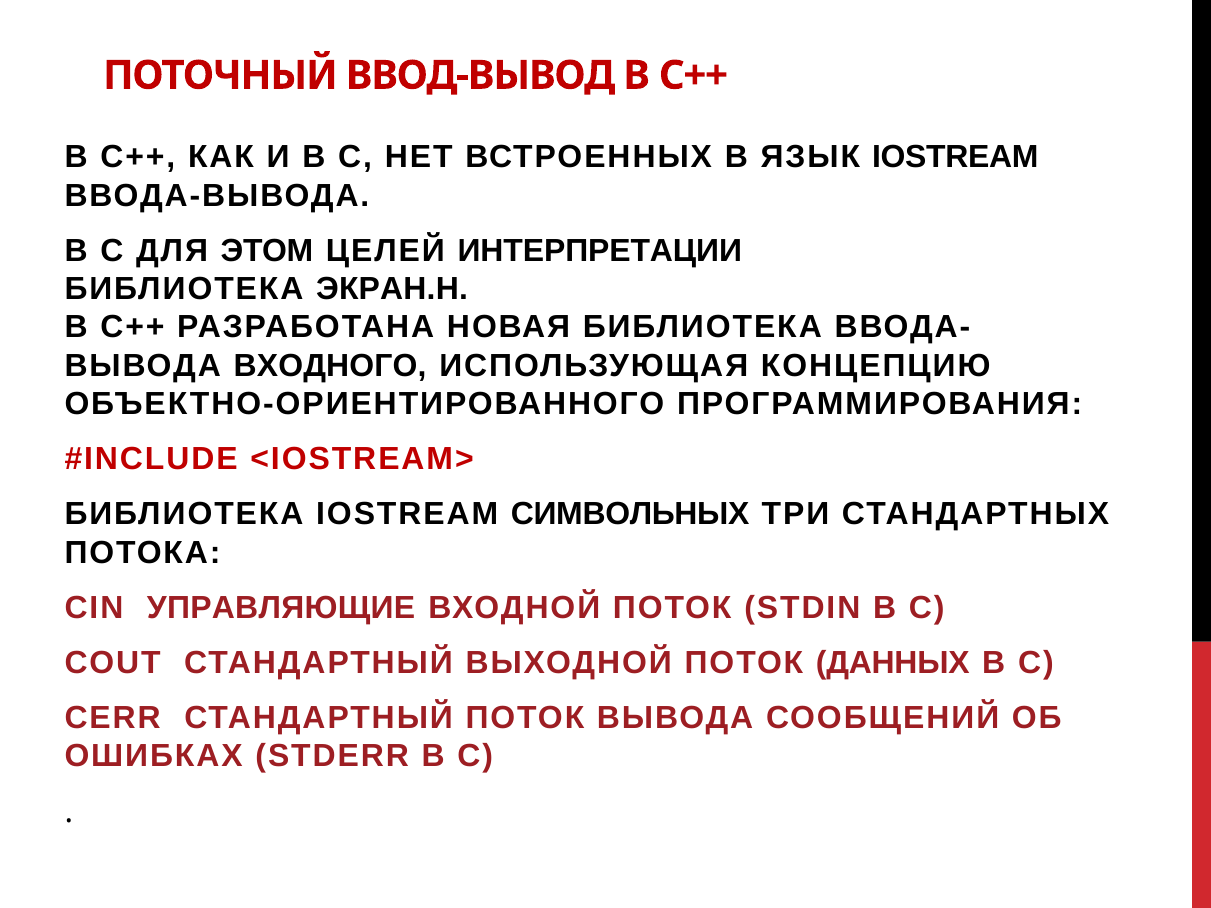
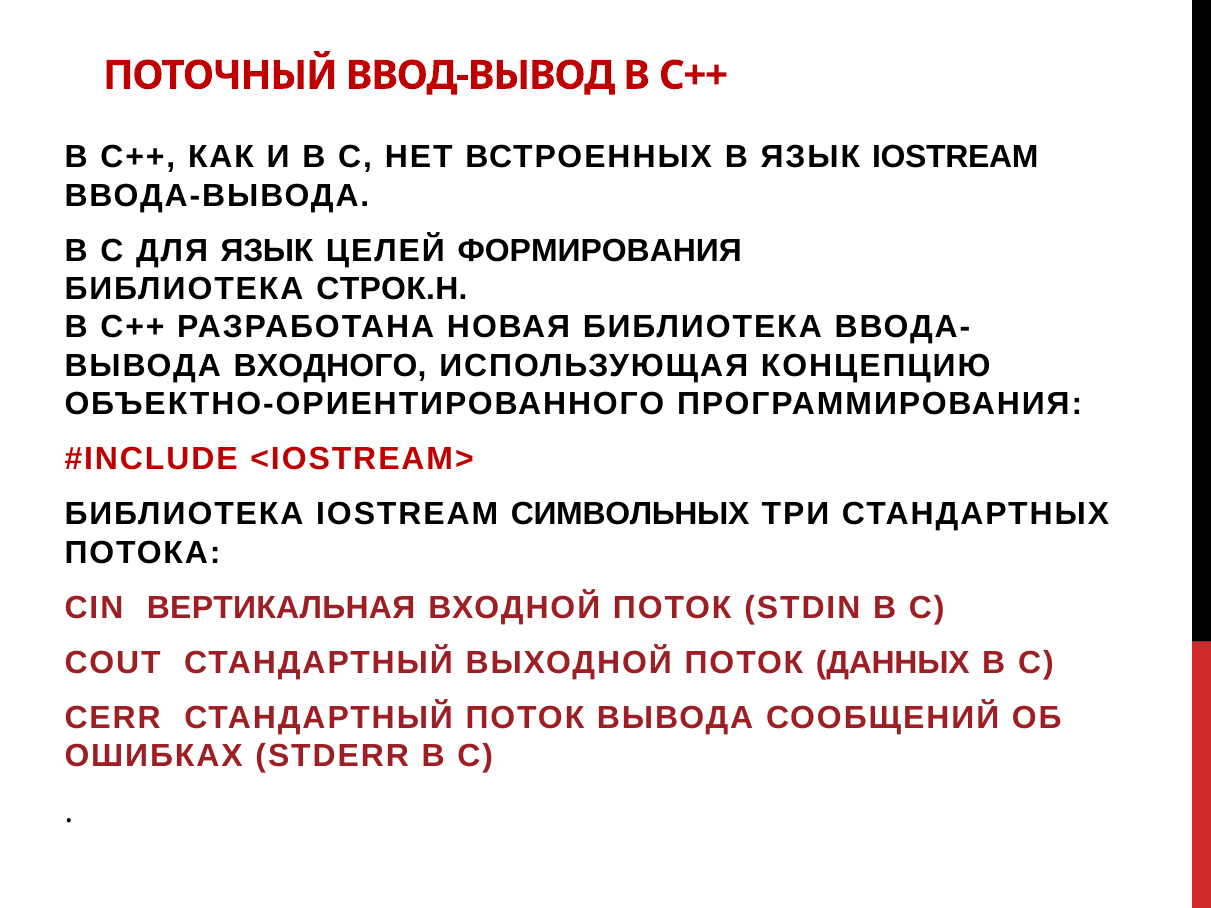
ДЛЯ ЭТОМ: ЭТОМ -> ЯЗЫК
ИНТЕРПРЕТАЦИИ: ИНТЕРПРЕТАЦИИ -> ФОРМИРОВАНИЯ
ЭКРАН.H: ЭКРАН.H -> СТРОК.H
УПРАВЛЯЮЩИЕ: УПРАВЛЯЮЩИЕ -> ВЕРТИКАЛЬНАЯ
